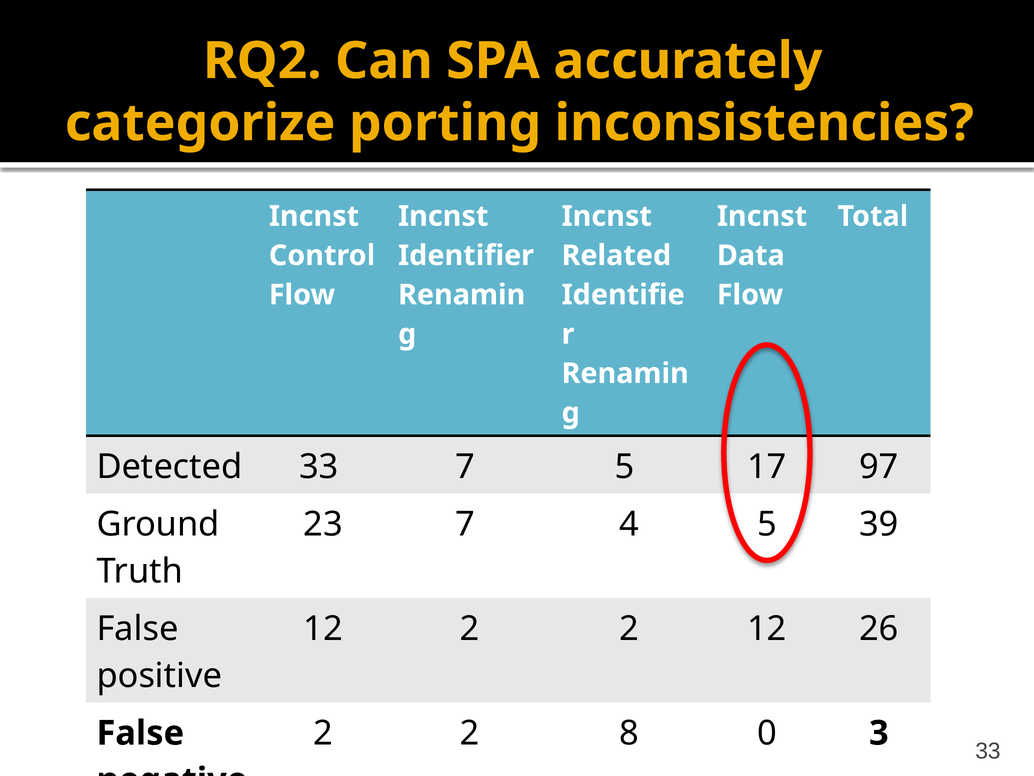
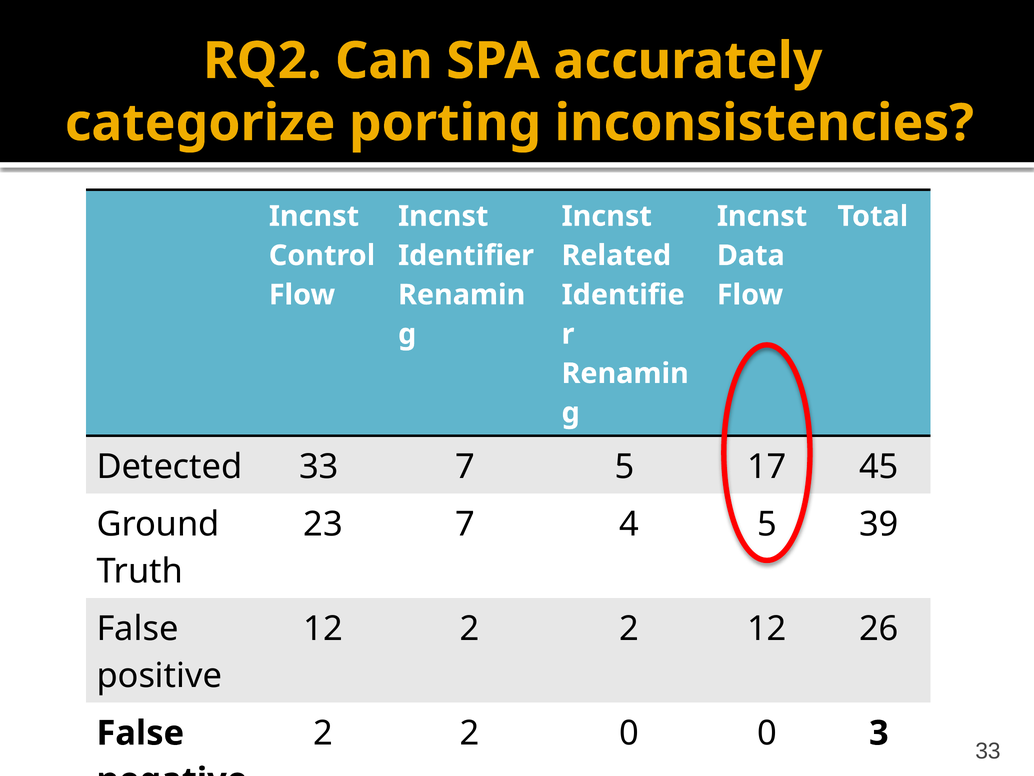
97: 97 -> 45
2 8: 8 -> 0
